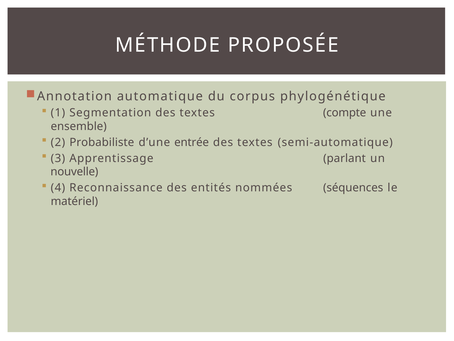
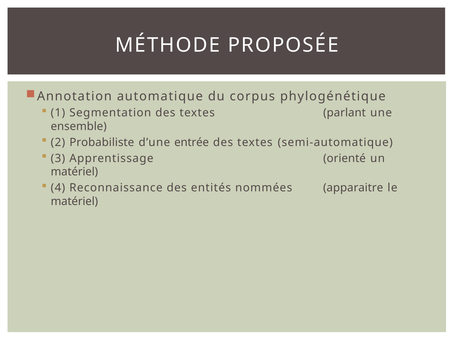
compte: compte -> parlant
parlant: parlant -> orienté
nouvelle at (74, 172): nouvelle -> matériel
séquences: séquences -> apparaitre
